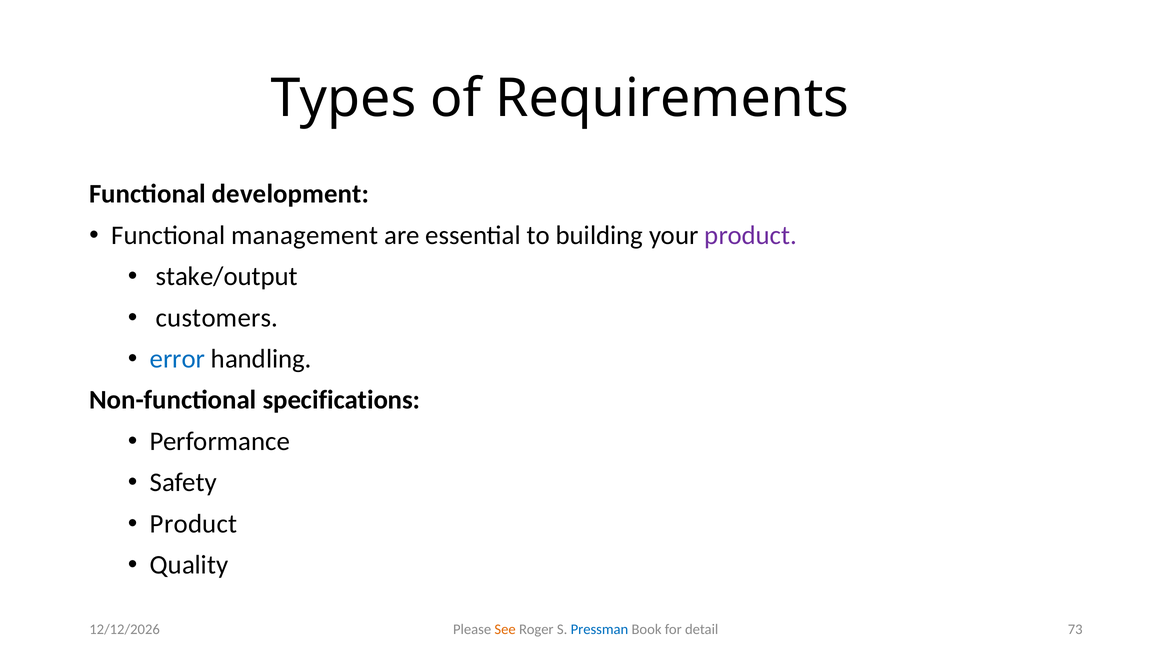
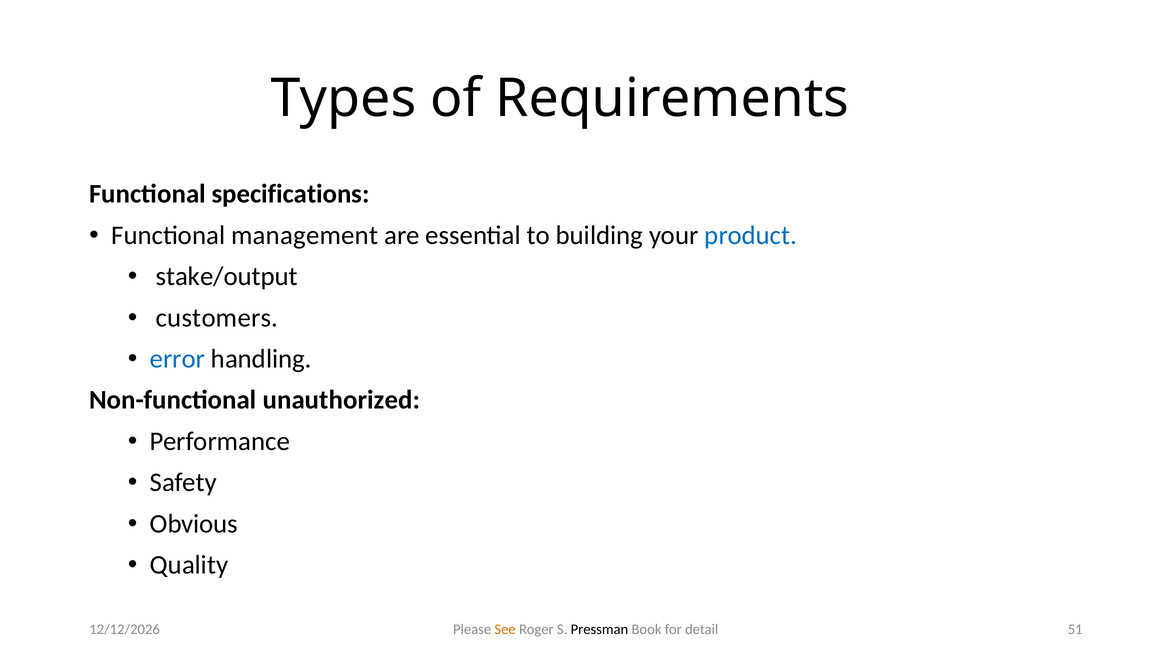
development: development -> specifications
product at (751, 235) colour: purple -> blue
specifications: specifications -> unauthorized
Product at (194, 524): Product -> Obvious
Pressman colour: blue -> black
73: 73 -> 51
